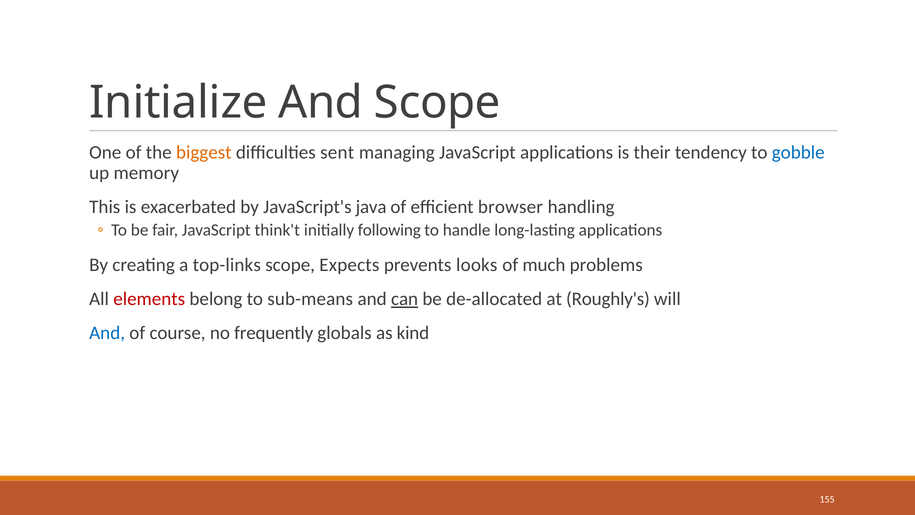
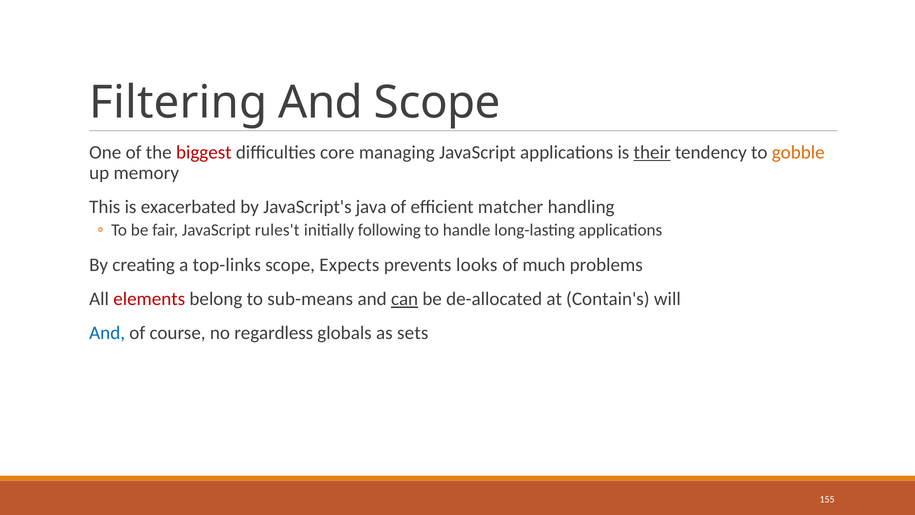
Initialize: Initialize -> Filtering
biggest colour: orange -> red
sent: sent -> core
their underline: none -> present
gobble colour: blue -> orange
browser: browser -> matcher
think't: think't -> rules't
Roughly's: Roughly's -> Contain's
frequently: frequently -> regardless
kind: kind -> sets
